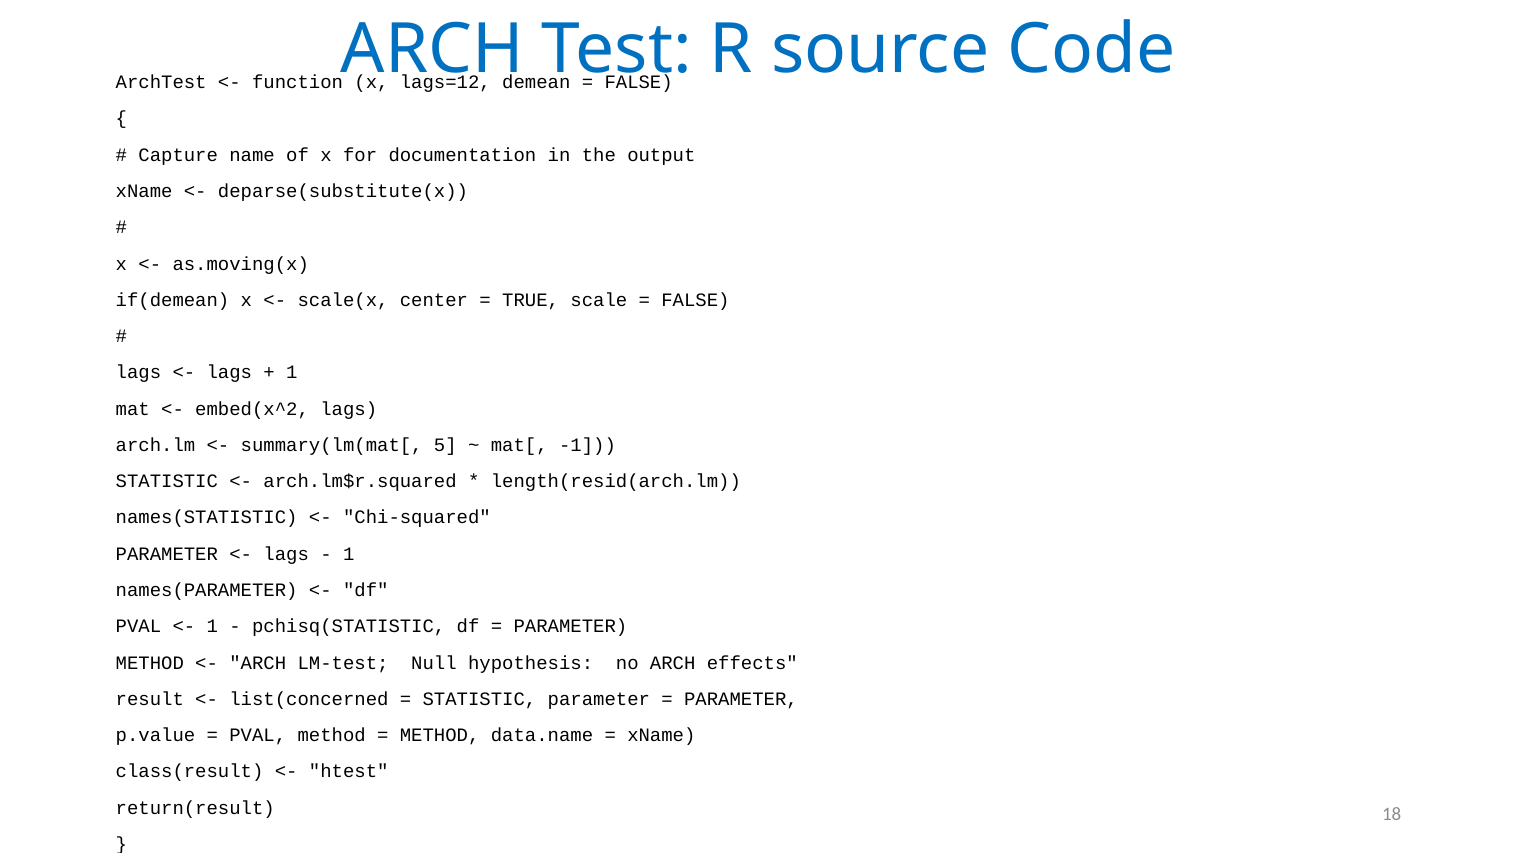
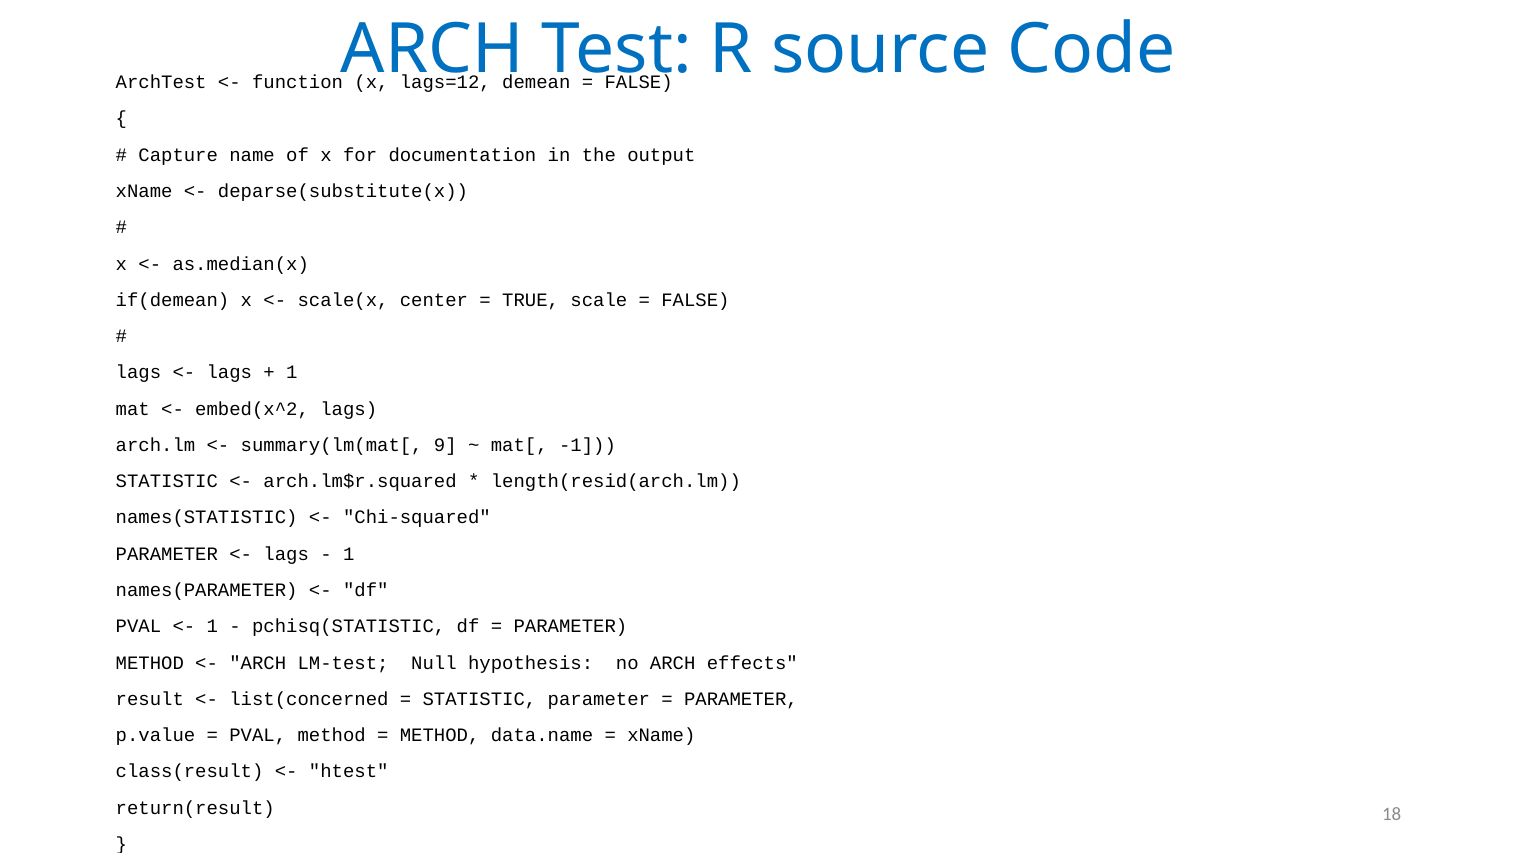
as.moving(x: as.moving(x -> as.median(x
5: 5 -> 9
